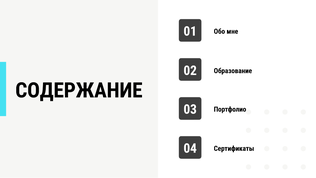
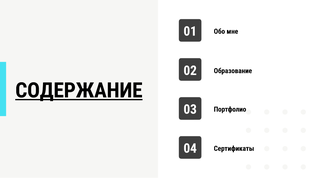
СОДЕРЖАНИЕ underline: none -> present
